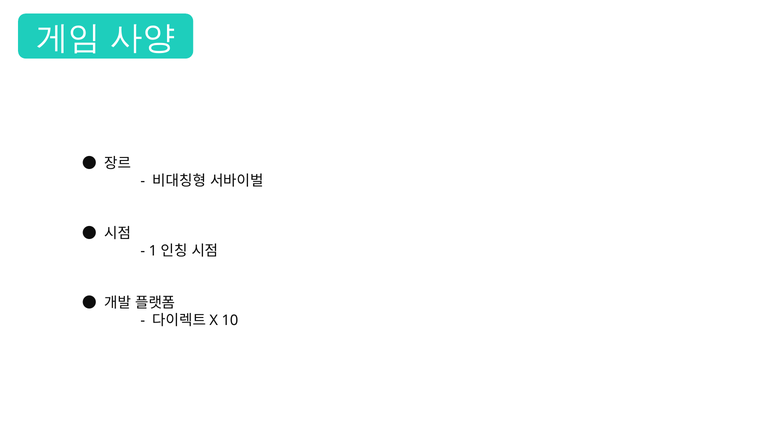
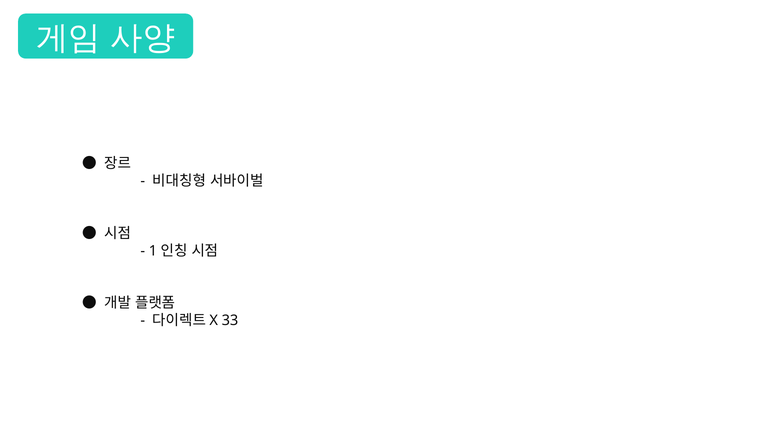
10: 10 -> 33
